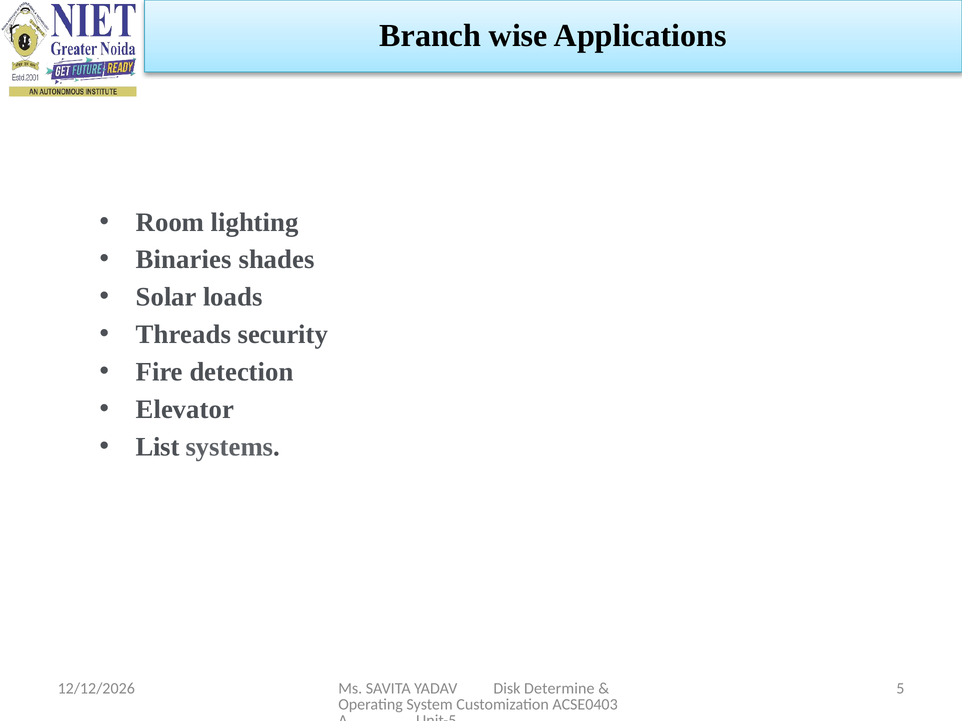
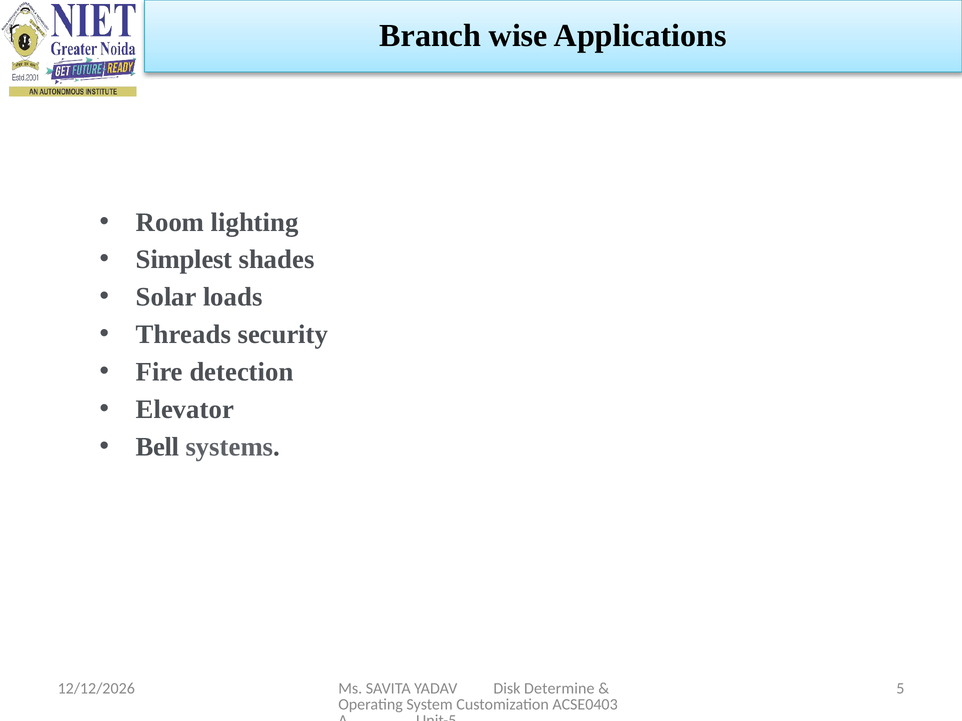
Binaries: Binaries -> Simplest
List: List -> Bell
